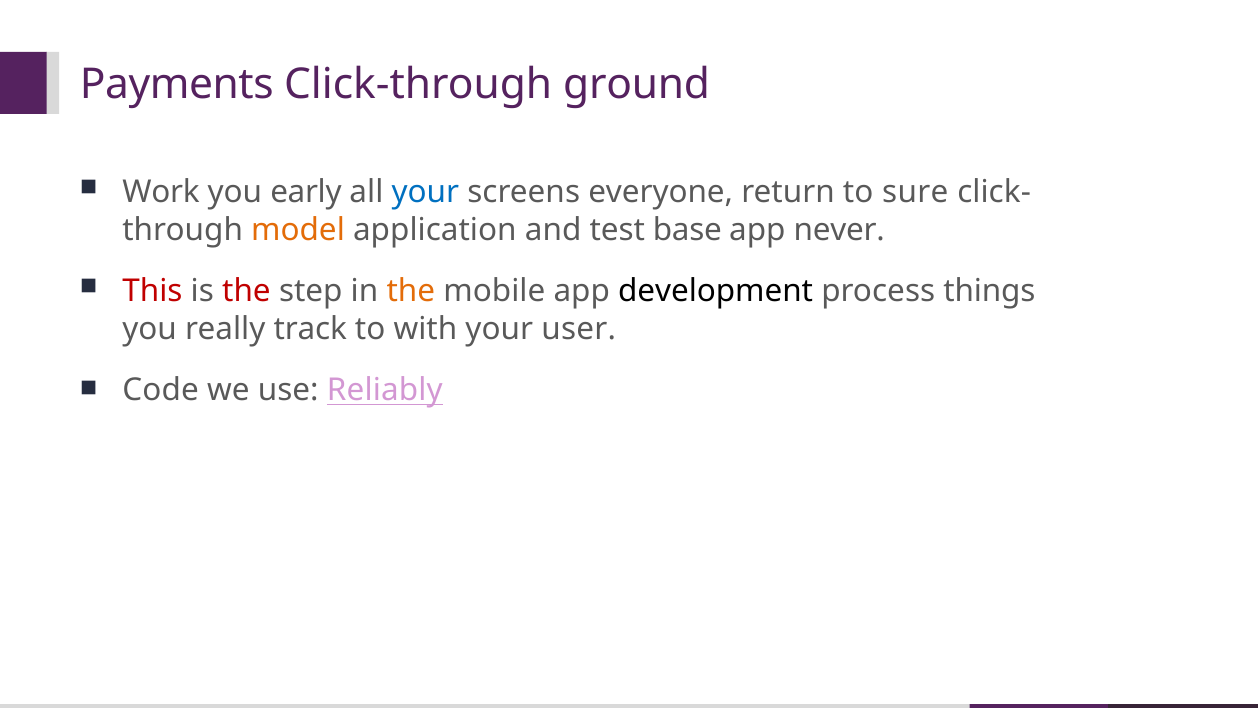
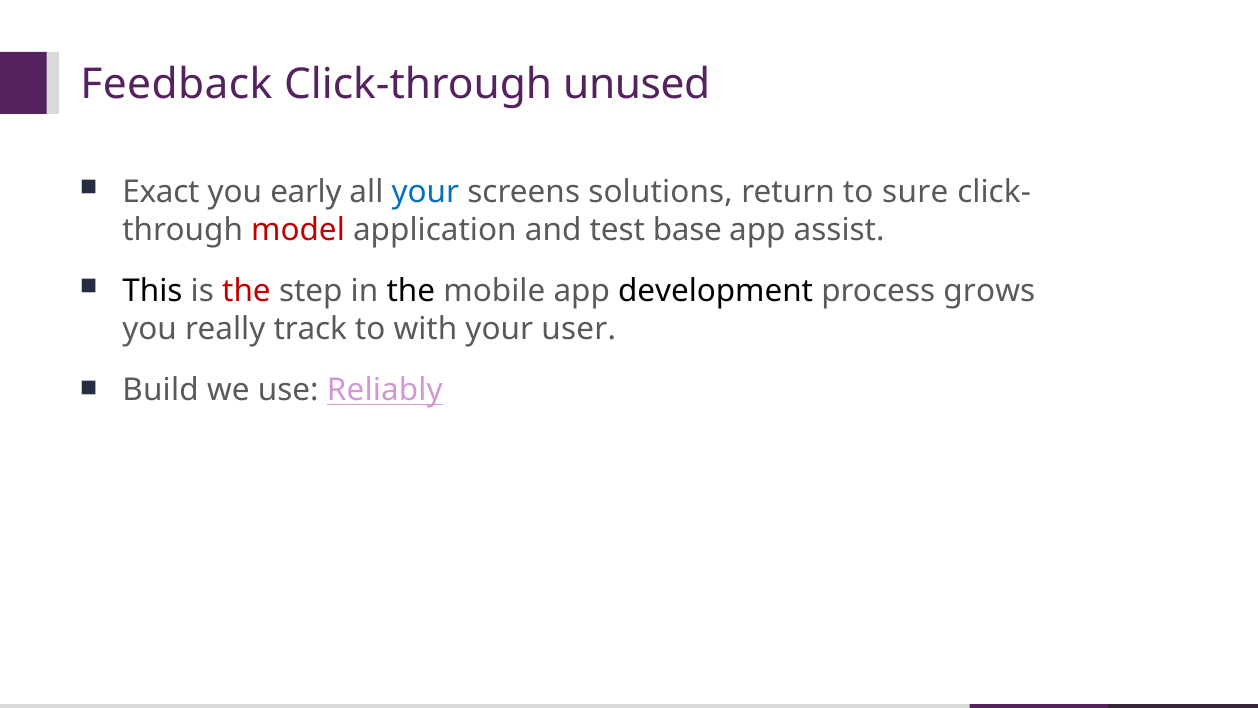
Payments: Payments -> Feedback
ground: ground -> unused
Work: Work -> Exact
everyone: everyone -> solutions
model colour: orange -> red
never: never -> assist
This colour: red -> black
the at (411, 291) colour: orange -> black
things: things -> grows
Code: Code -> Build
